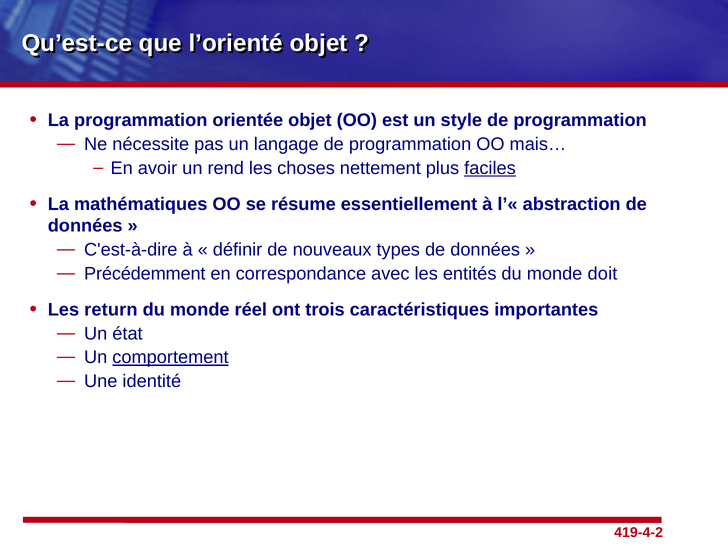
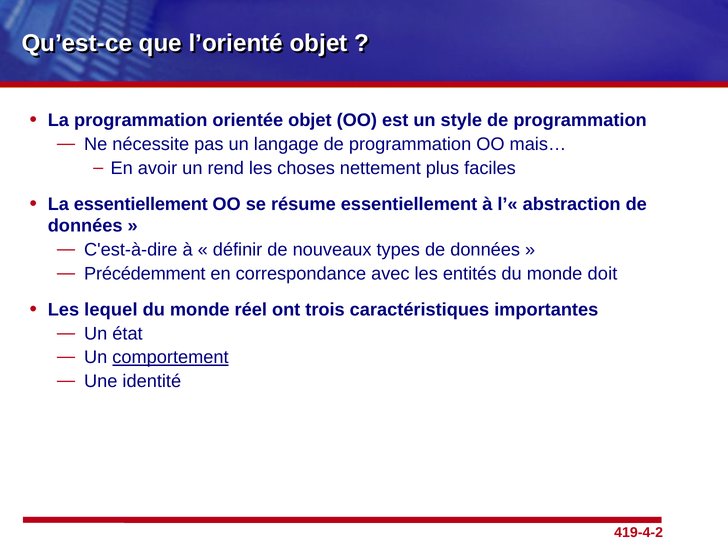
faciles underline: present -> none
La mathématiques: mathématiques -> essentiellement
return: return -> lequel
